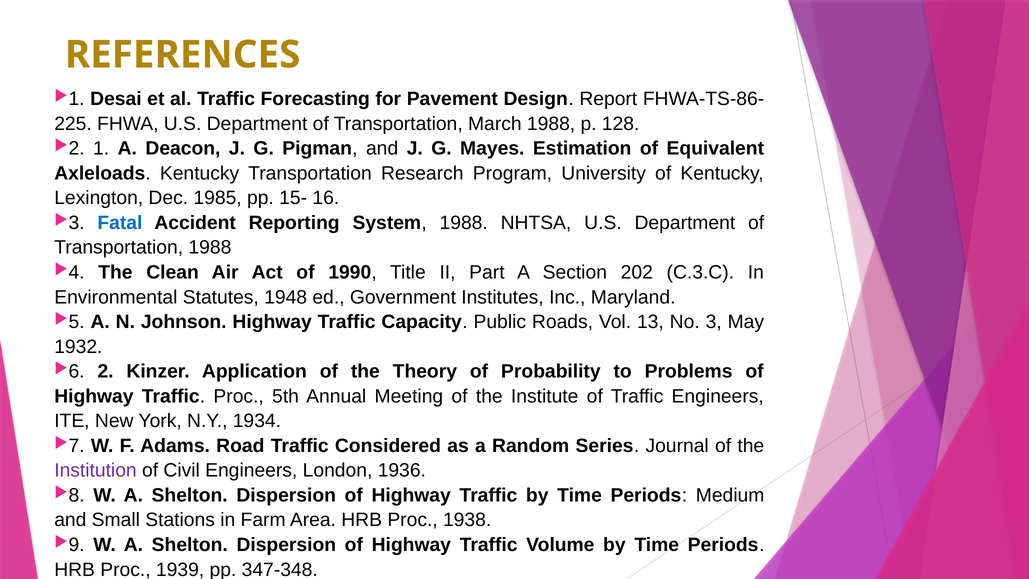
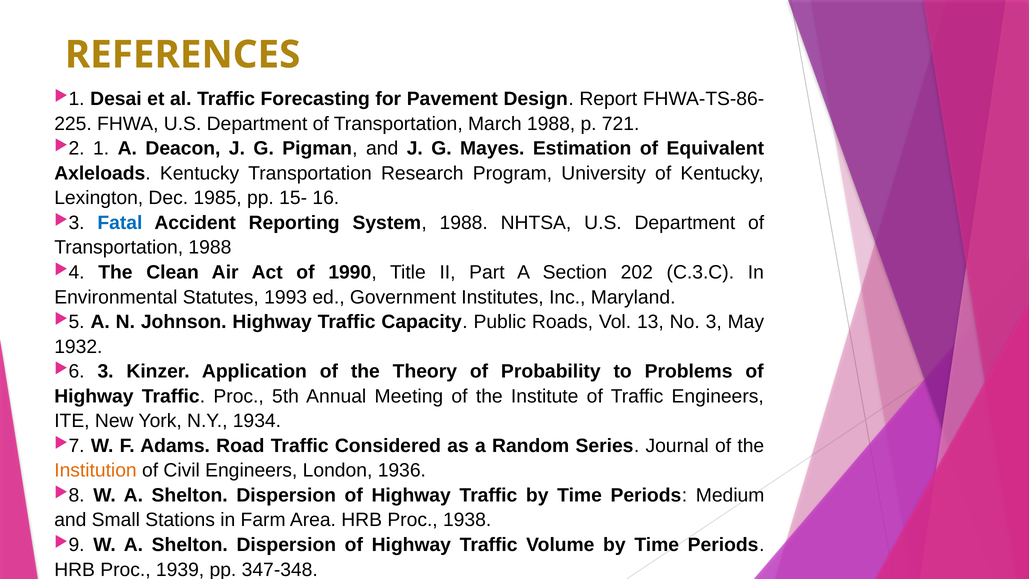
128: 128 -> 721
1948: 1948 -> 1993
2 at (106, 371): 2 -> 3
Institution colour: purple -> orange
